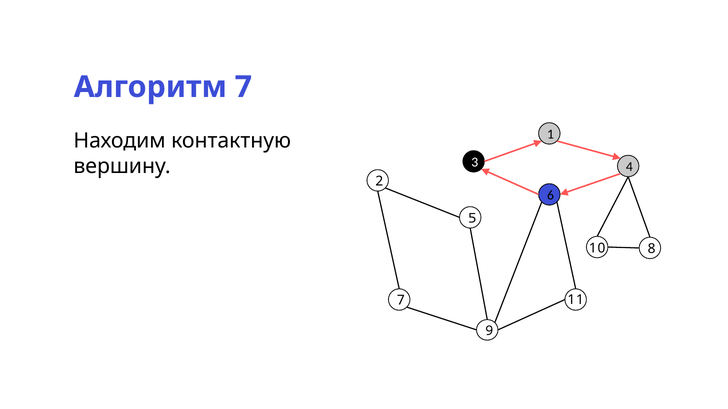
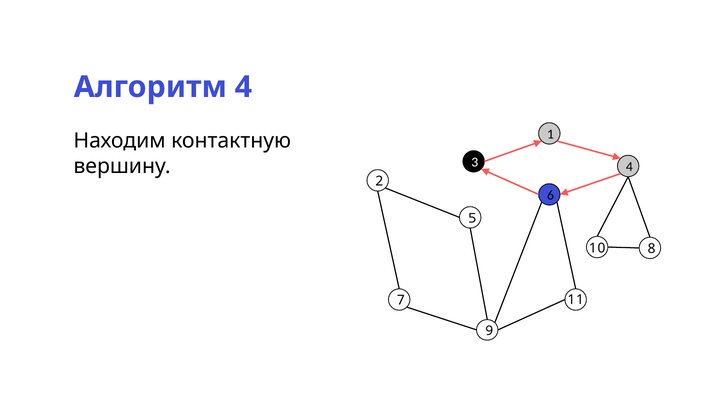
Алгоритм 7: 7 -> 4
